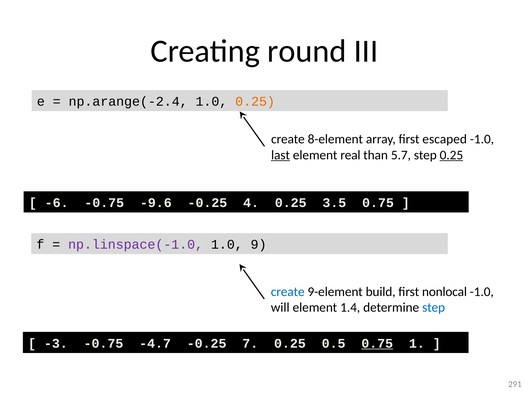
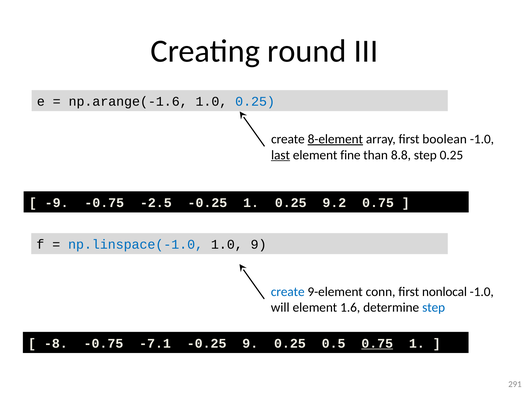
np.arange(-2.4: np.arange(-2.4 -> np.arange(-1.6
0.25 at (255, 101) colour: orange -> blue
8-element underline: none -> present
escaped: escaped -> boolean
real: real -> fine
5.7: 5.7 -> 8.8
0.25 at (451, 155) underline: present -> none
-6: -6 -> -9
-9.6: -9.6 -> -2.5
-0.25 4: 4 -> 1
3.5: 3.5 -> 9.2
np.linspace(-1.0 colour: purple -> blue
build: build -> conn
1.4: 1.4 -> 1.6
-3: -3 -> -8
-4.7: -4.7 -> -7.1
-0.25 7: 7 -> 9
